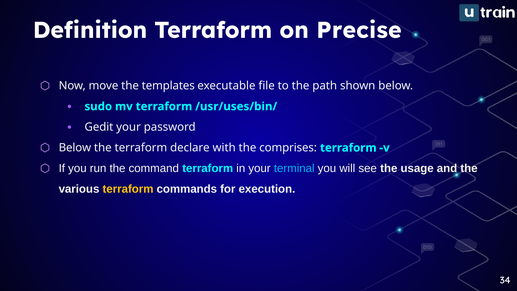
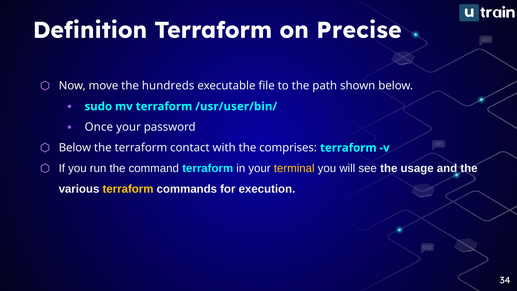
templates: templates -> hundreds
/usr/uses/bin/: /usr/uses/bin/ -> /usr/user/bin/
Gedit: Gedit -> Once
declare: declare -> contact
terminal colour: light blue -> yellow
